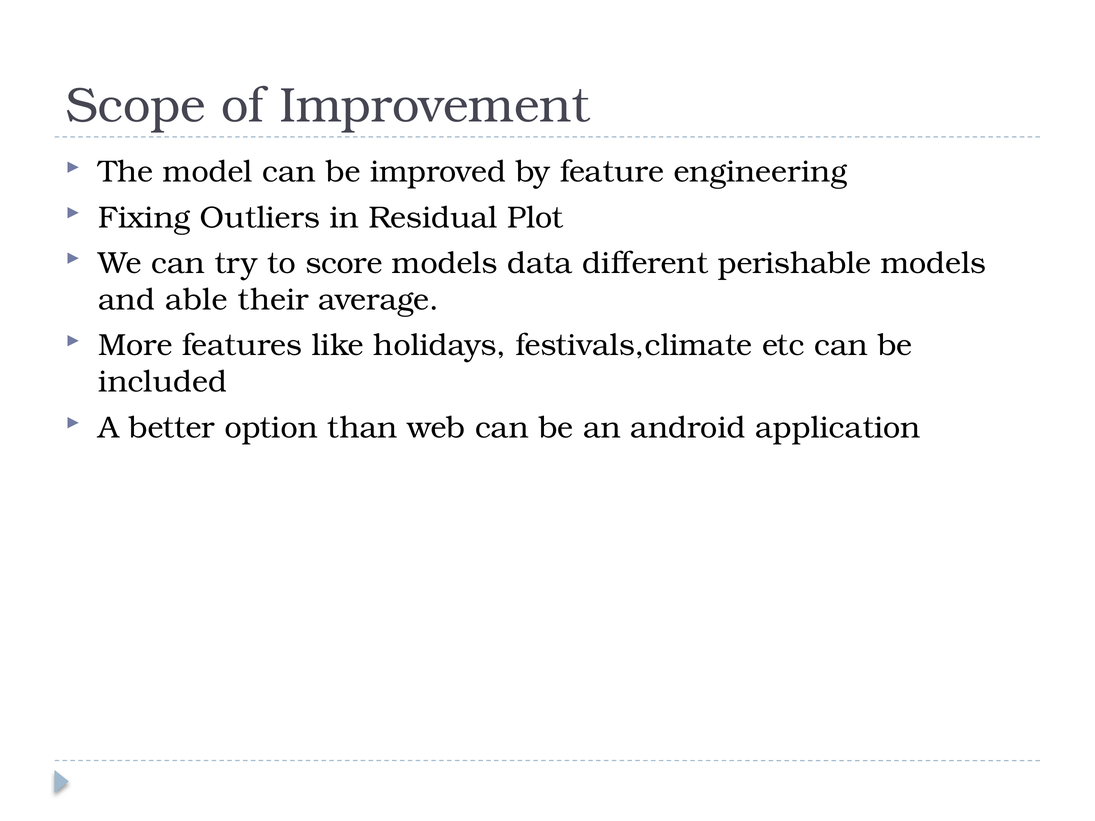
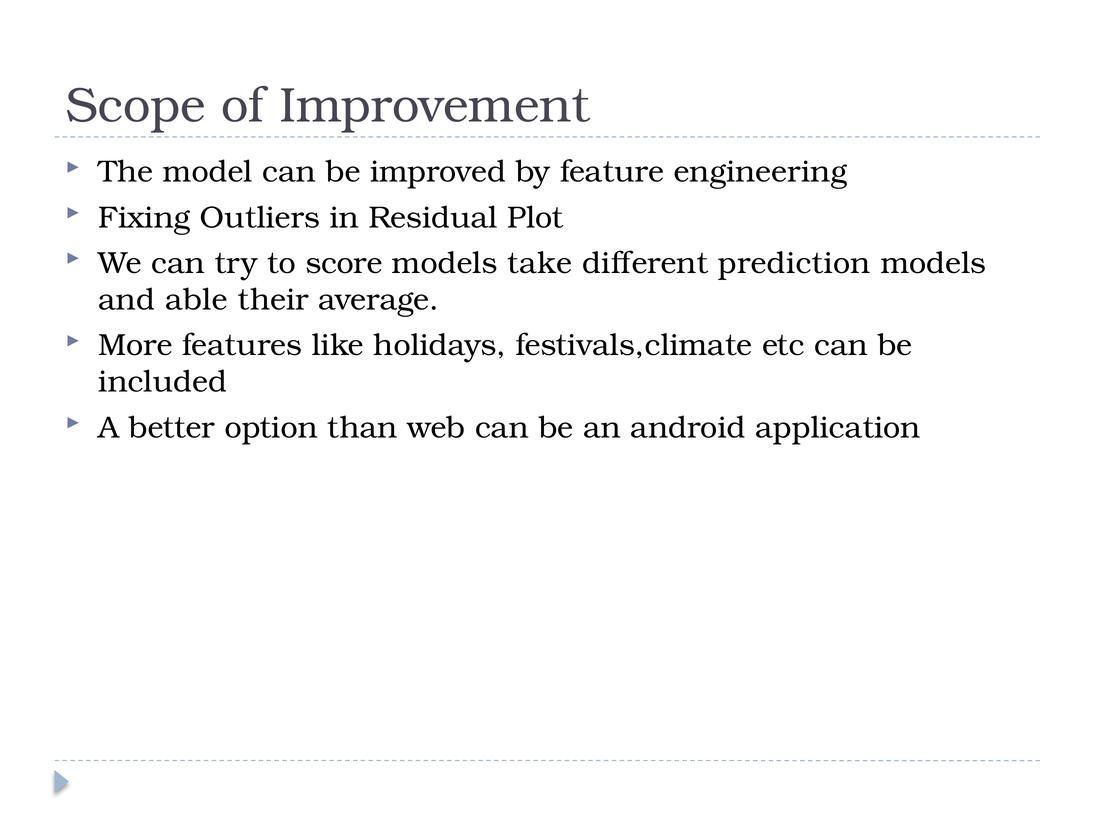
data: data -> take
perishable: perishable -> prediction
